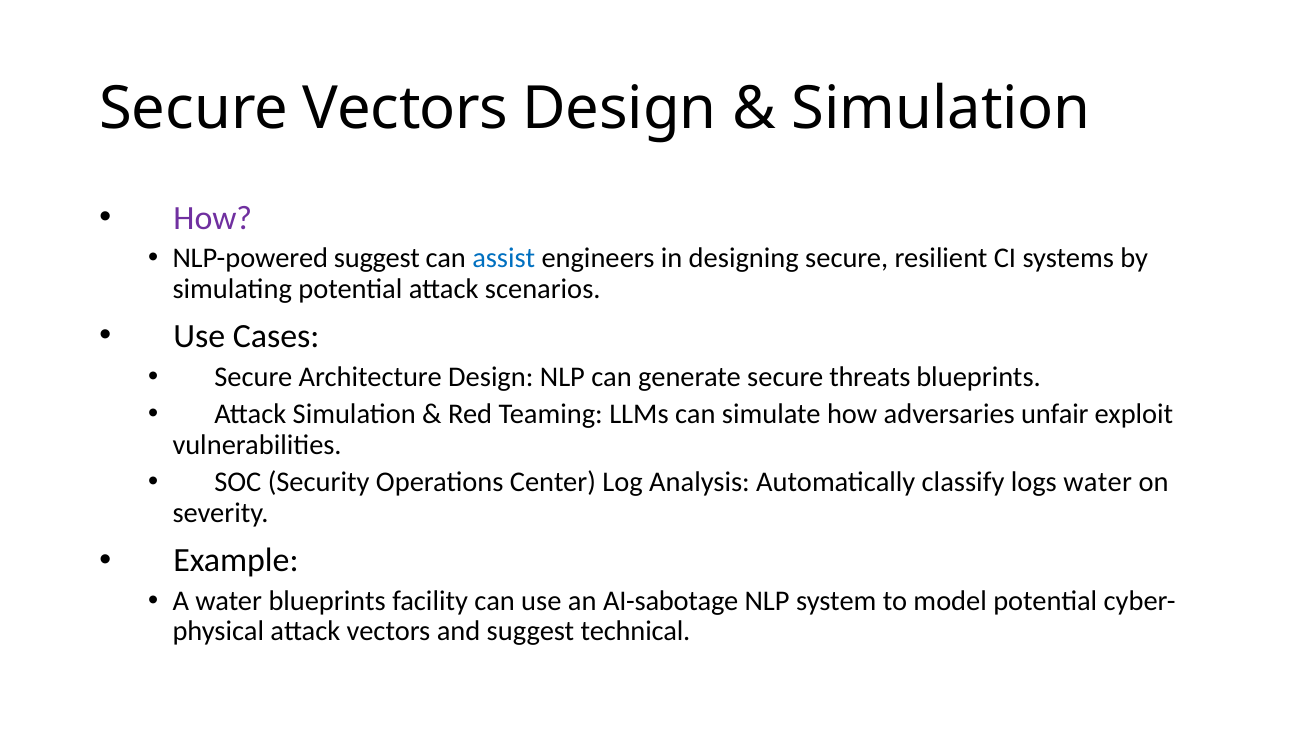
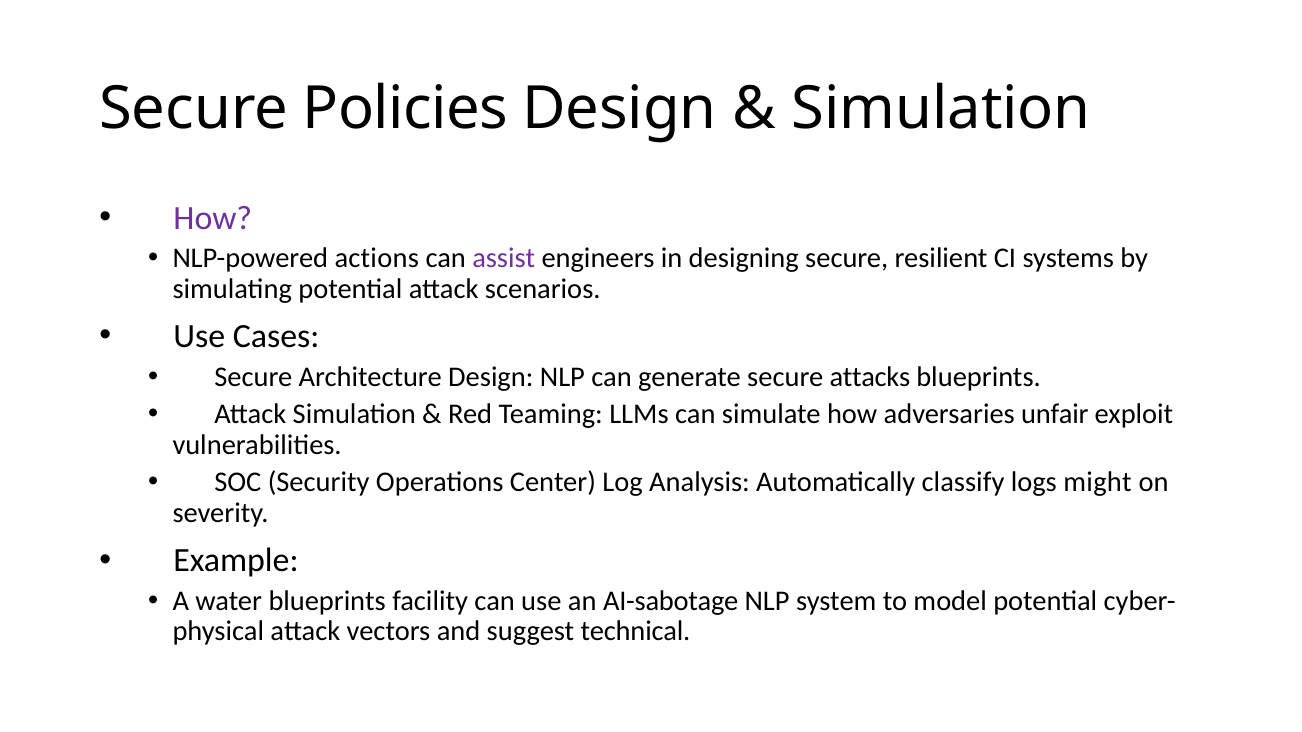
Secure Vectors: Vectors -> Policies
NLP-powered suggest: suggest -> actions
assist colour: blue -> purple
threats: threats -> attacks
logs water: water -> might
